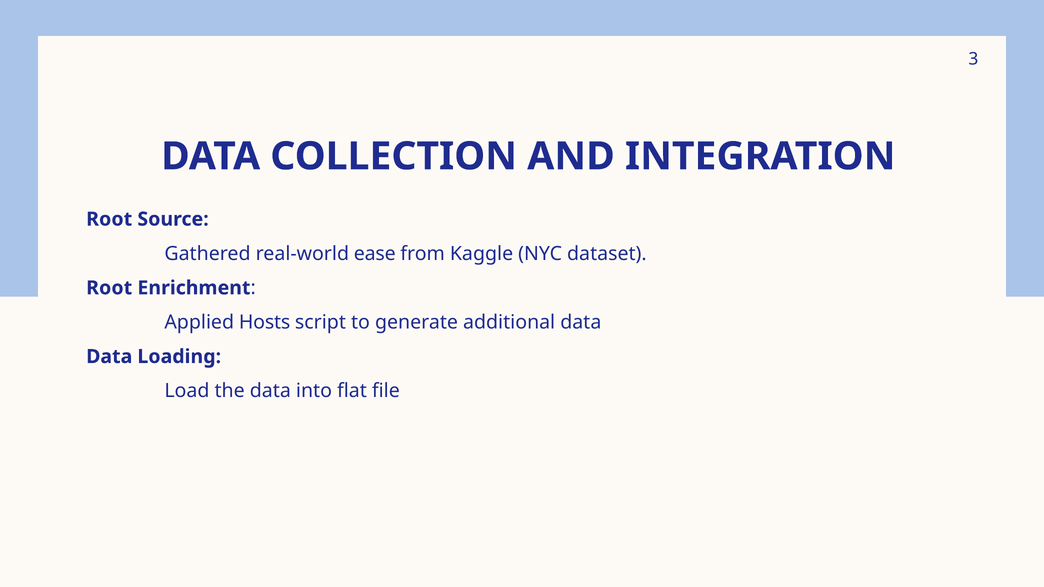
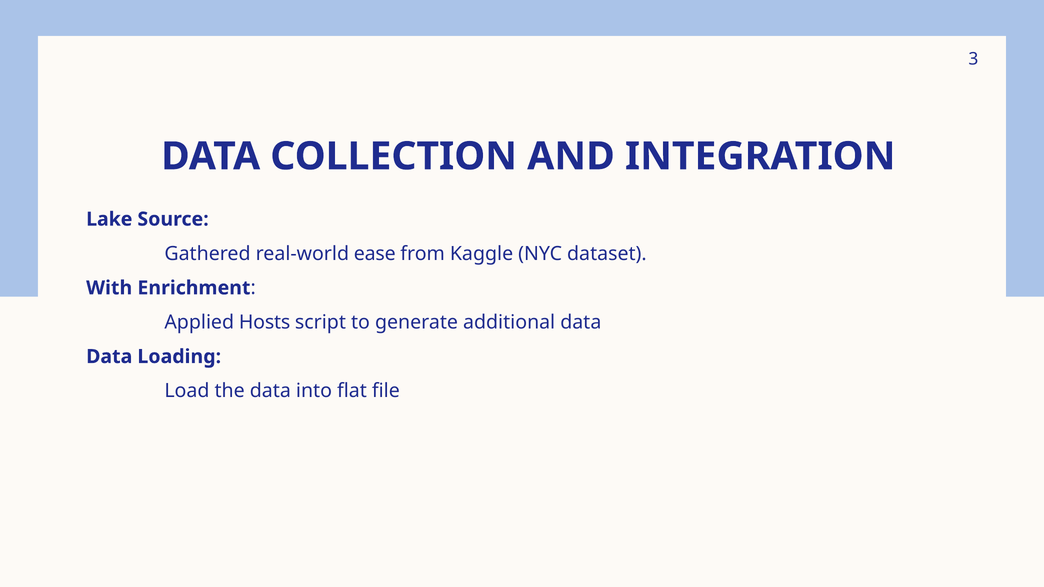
Root at (109, 219): Root -> Lake
Root at (109, 288): Root -> With
